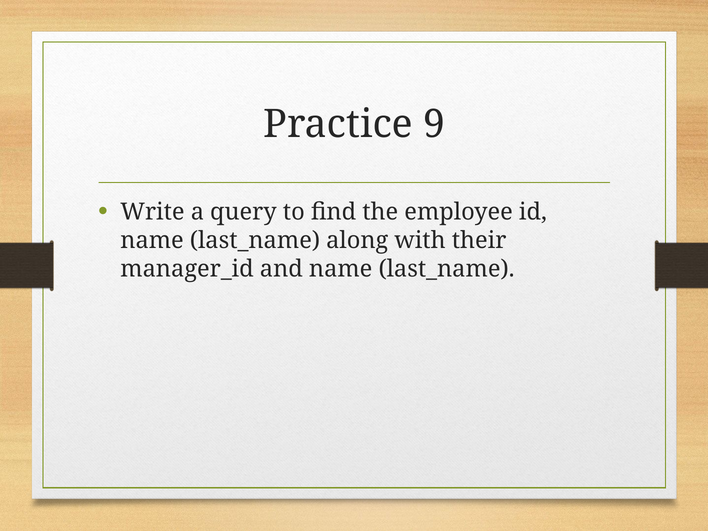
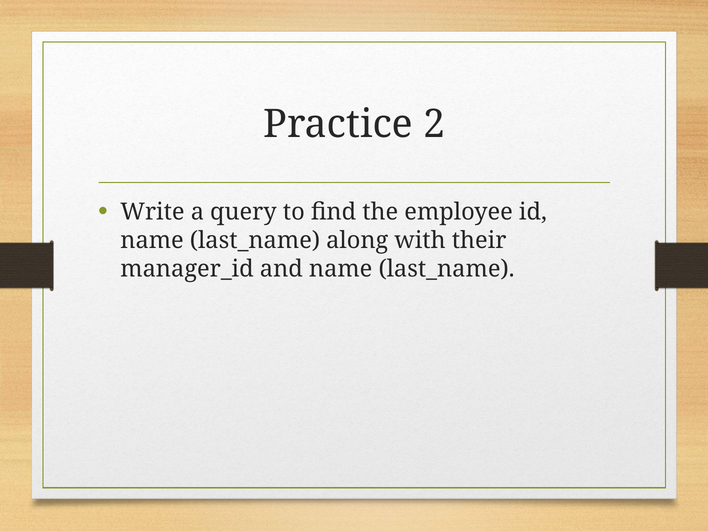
9: 9 -> 2
